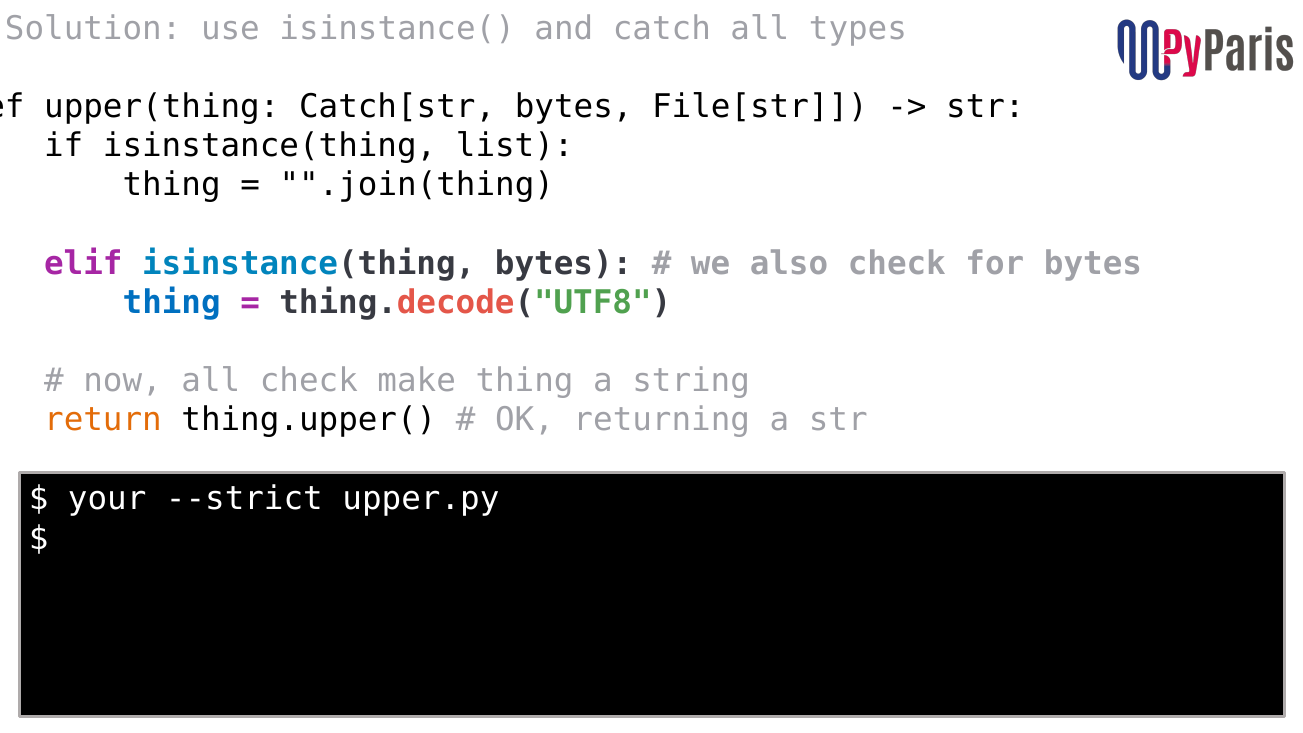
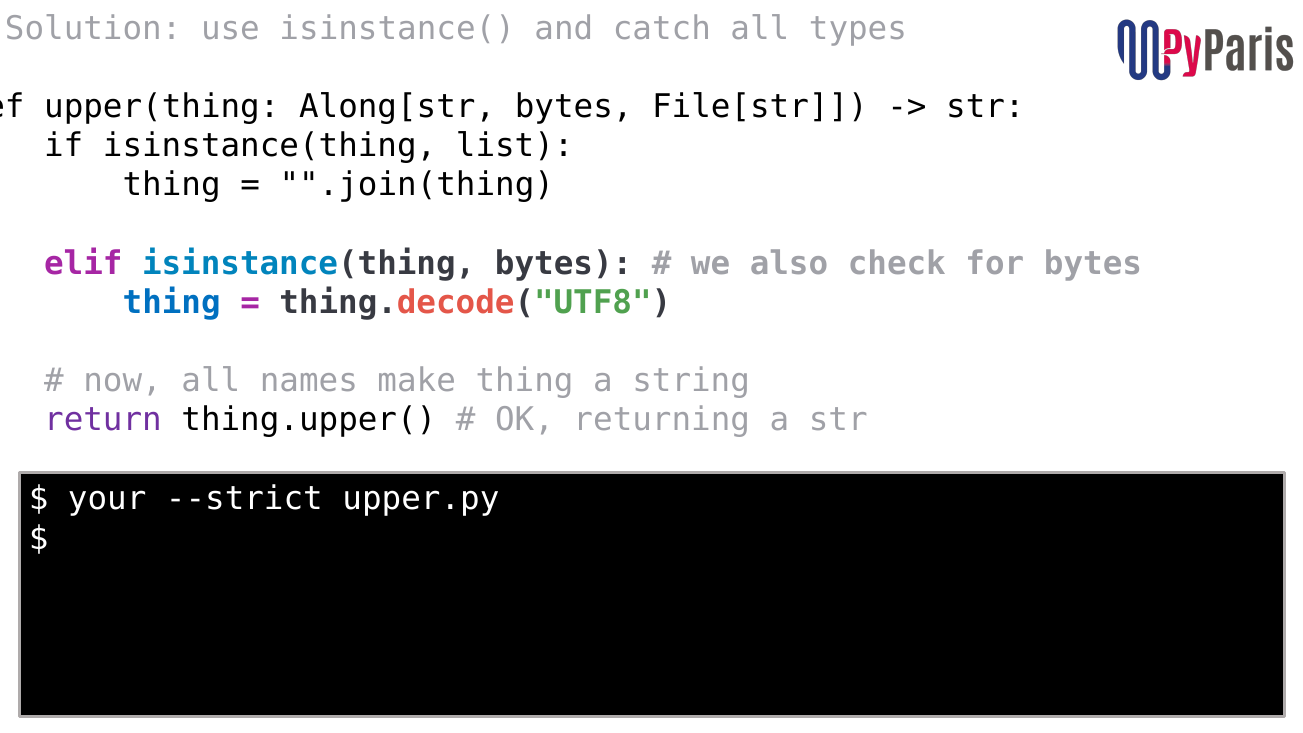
Catch[str: Catch[str -> Along[str
all check: check -> names
return colour: orange -> purple
